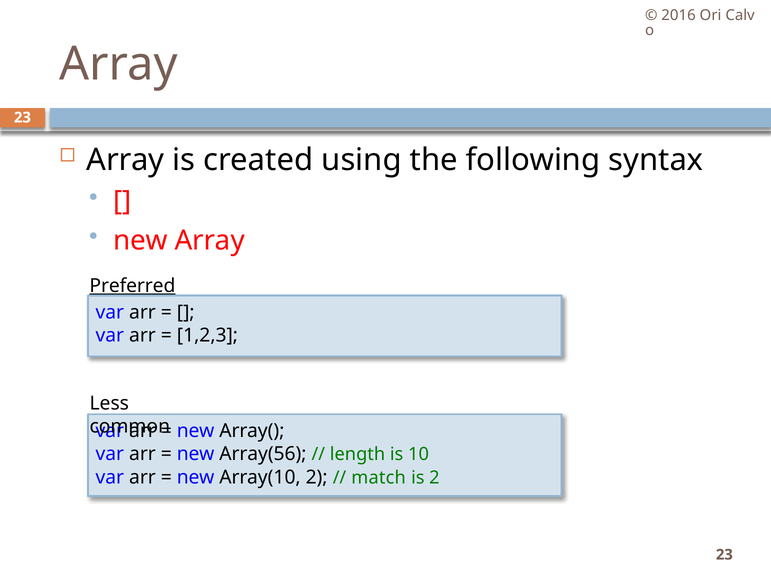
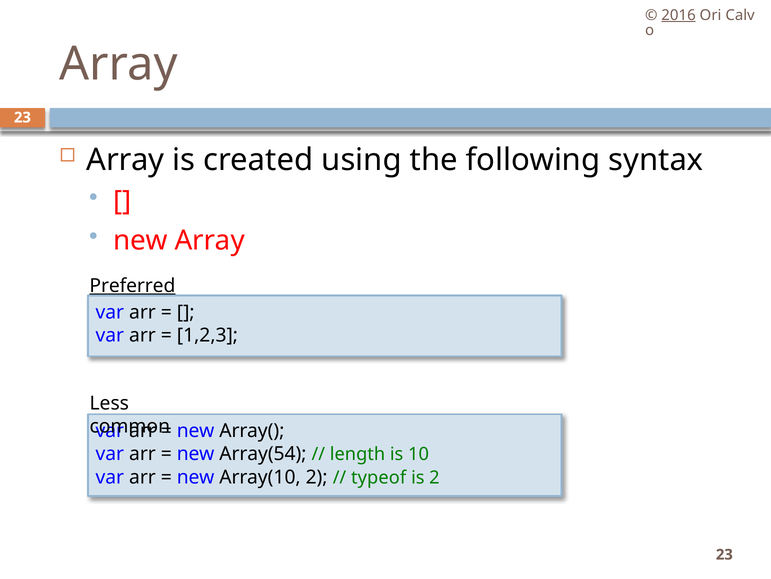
2016 underline: none -> present
Array(56: Array(56 -> Array(54
match: match -> typeof
